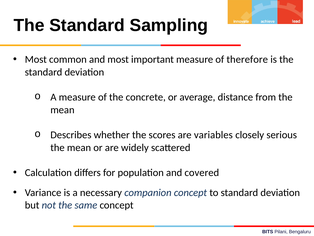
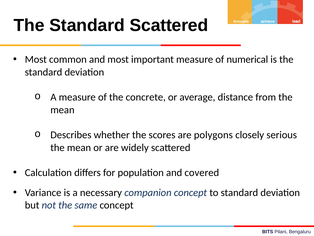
Standard Sampling: Sampling -> Scattered
therefore: therefore -> numerical
variables: variables -> polygons
